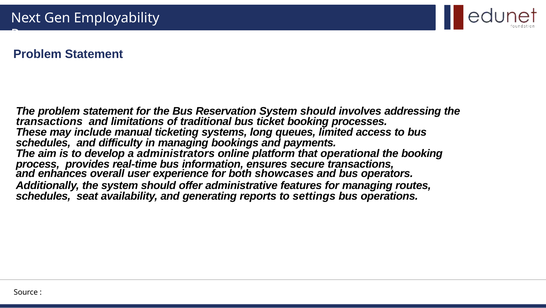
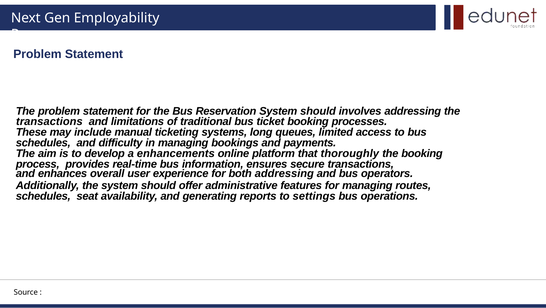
administrators: administrators -> enhancements
operational: operational -> thoroughly
both showcases: showcases -> addressing
